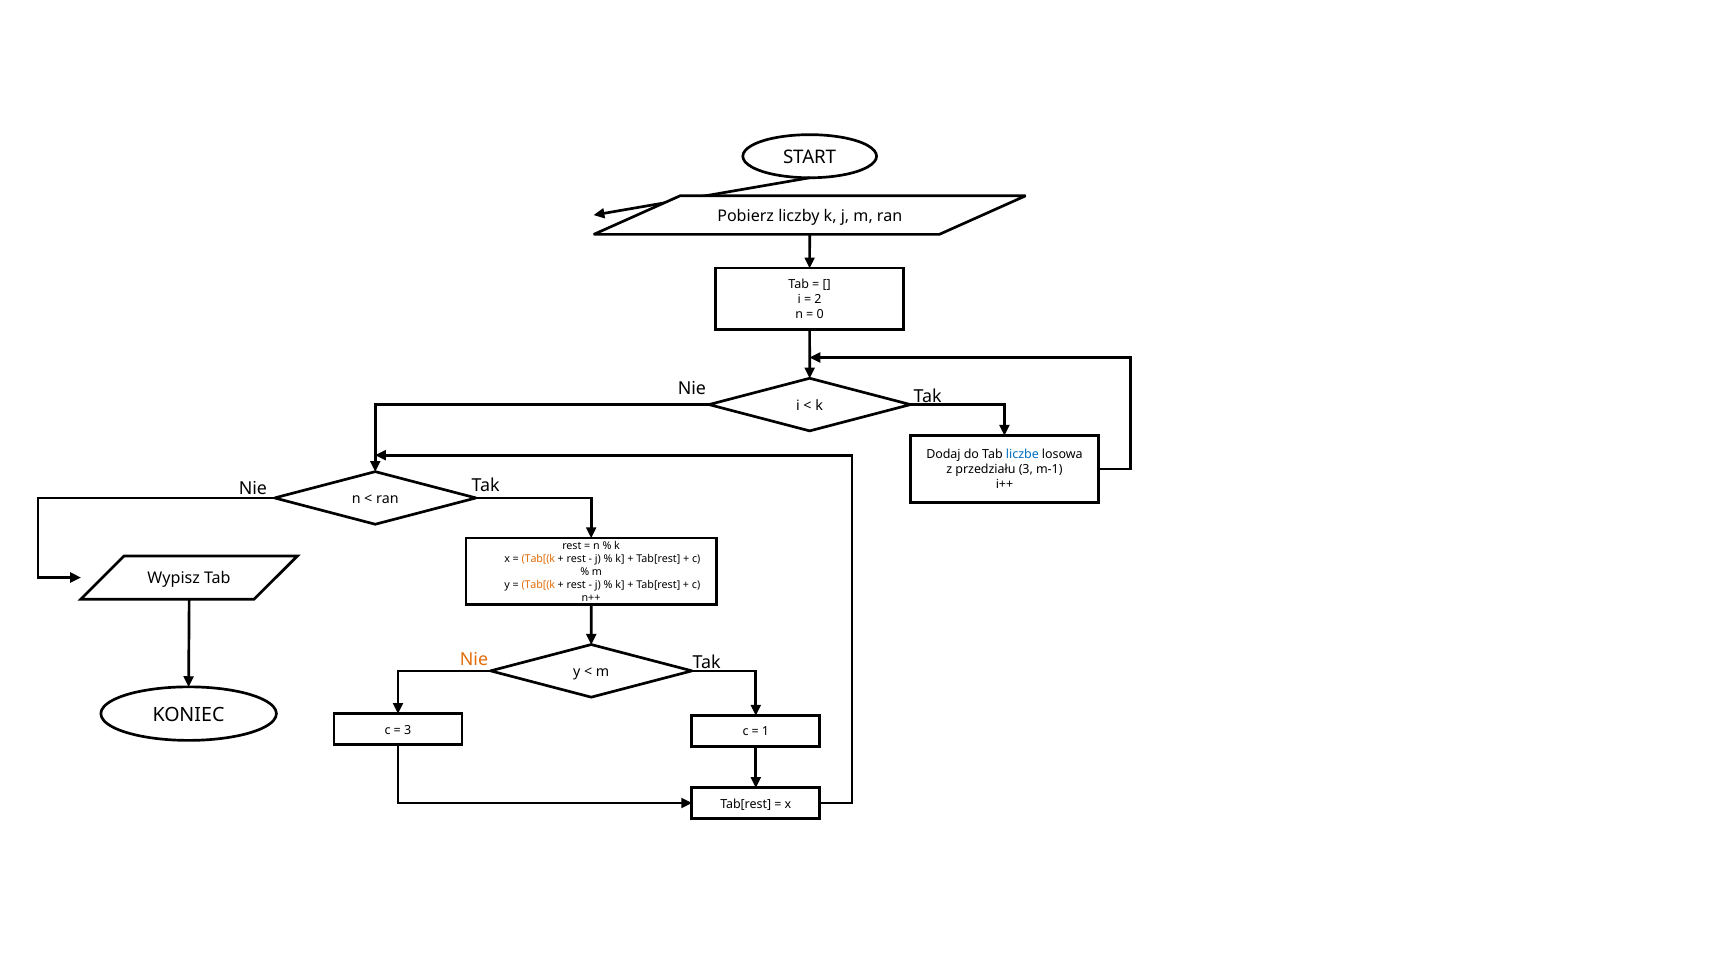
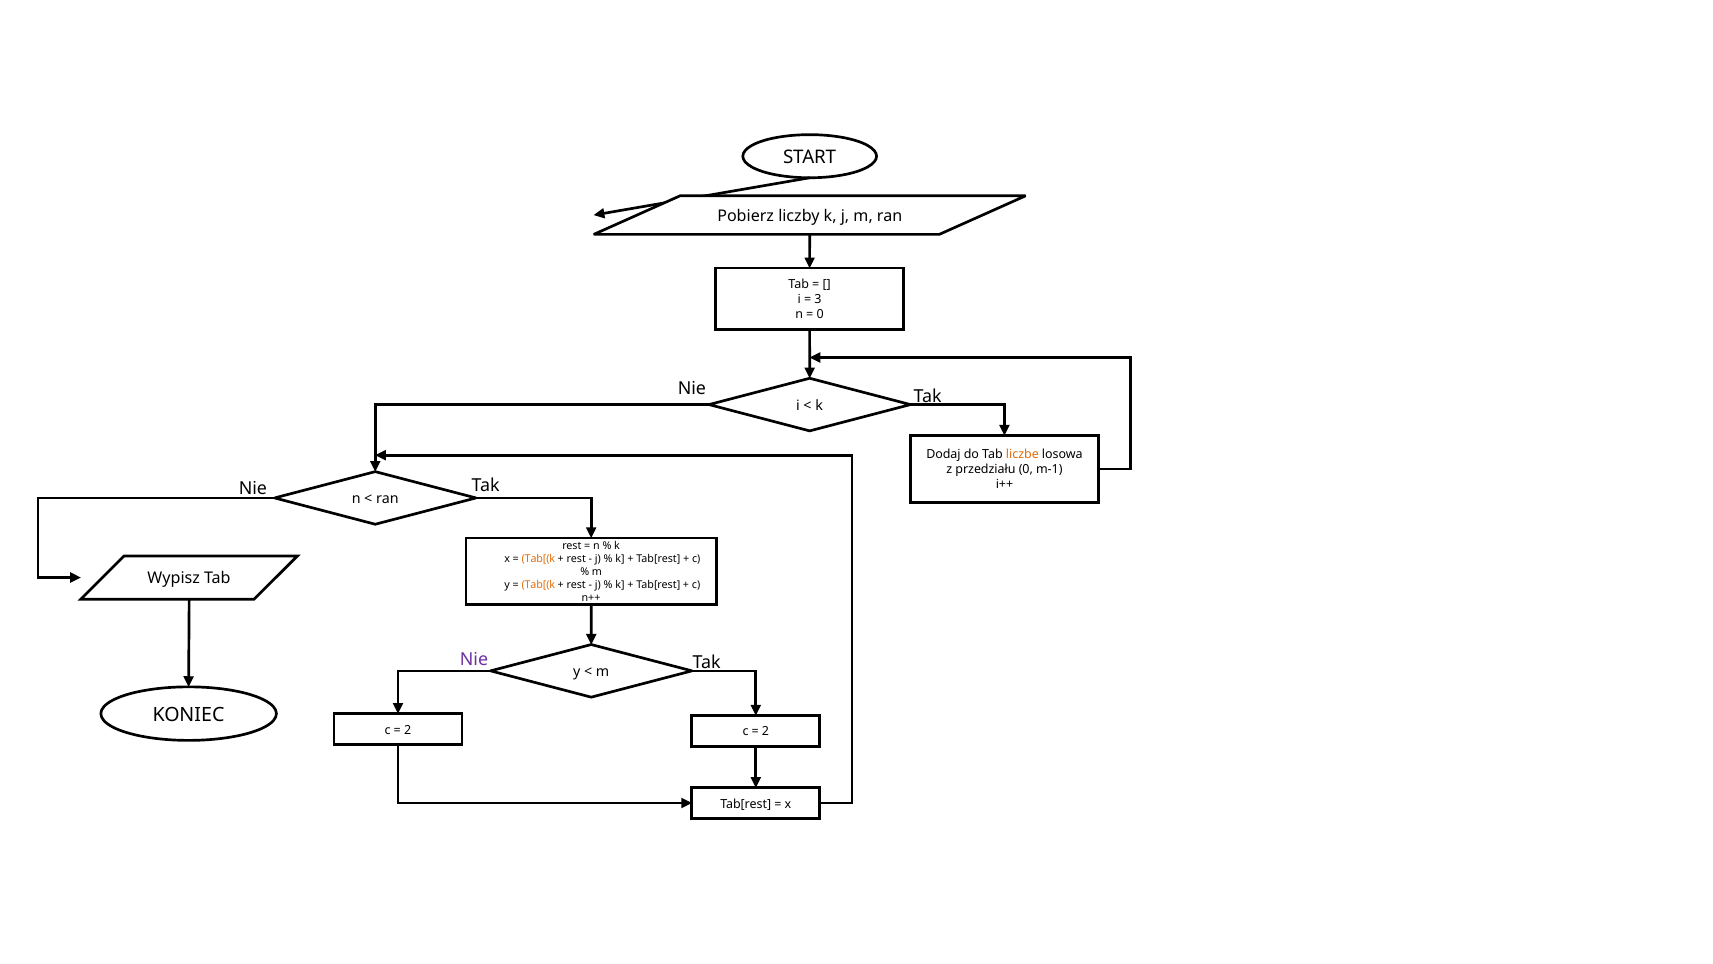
2: 2 -> 3
liczbe colour: blue -> orange
przedziału 3: 3 -> 0
Nie at (474, 659) colour: orange -> purple
3 at (408, 730): 3 -> 2
1 at (766, 732): 1 -> 2
